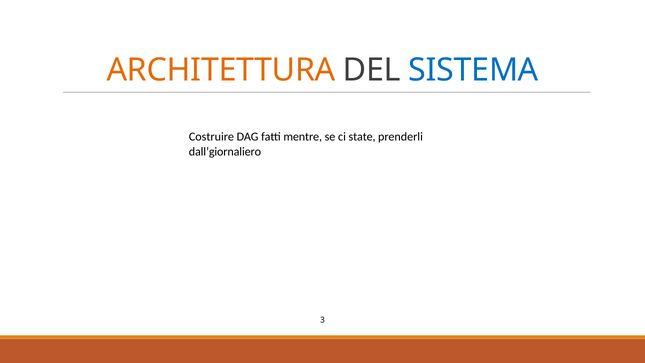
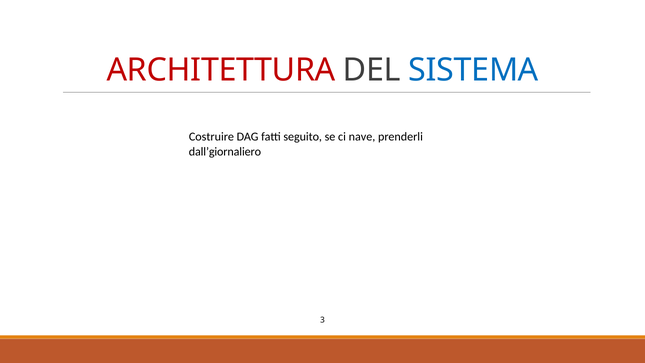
ARCHITETTURA colour: orange -> red
mentre: mentre -> seguito
state: state -> nave
